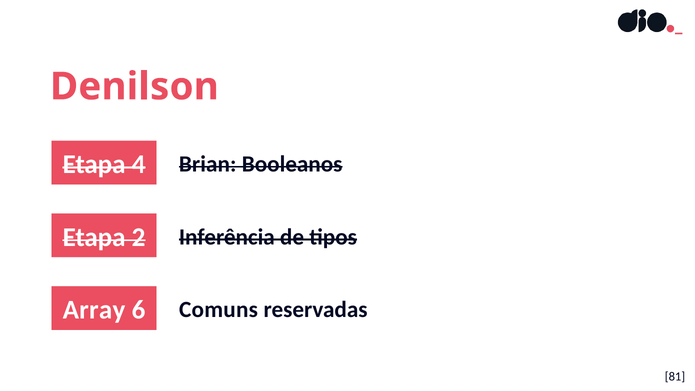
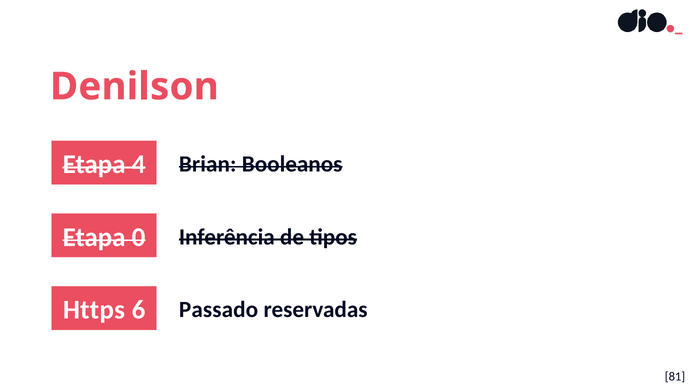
2: 2 -> 0
Array: Array -> Https
Comuns: Comuns -> Passado
